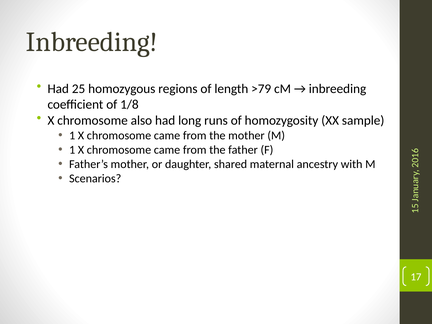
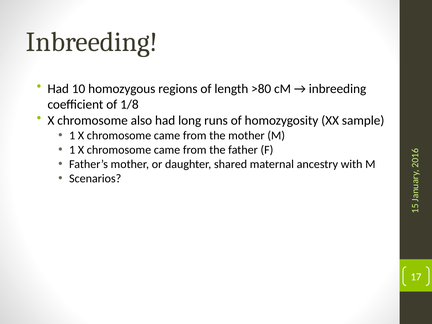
25: 25 -> 10
>79: >79 -> >80
